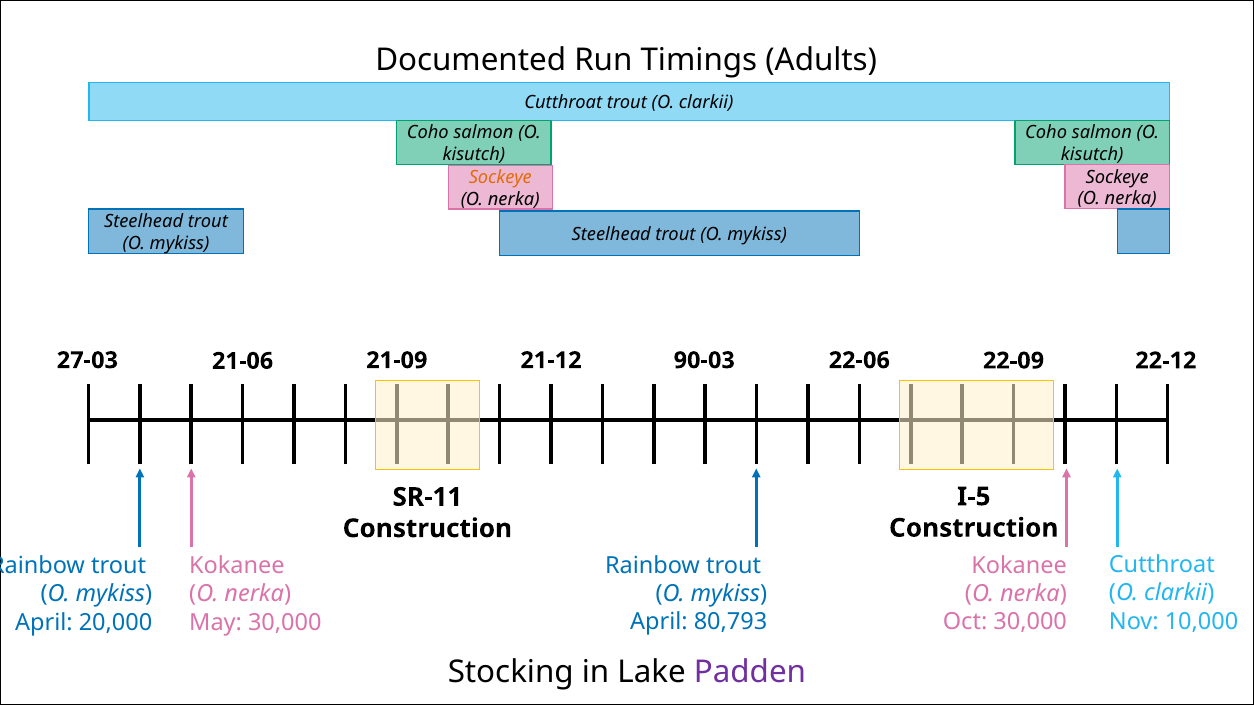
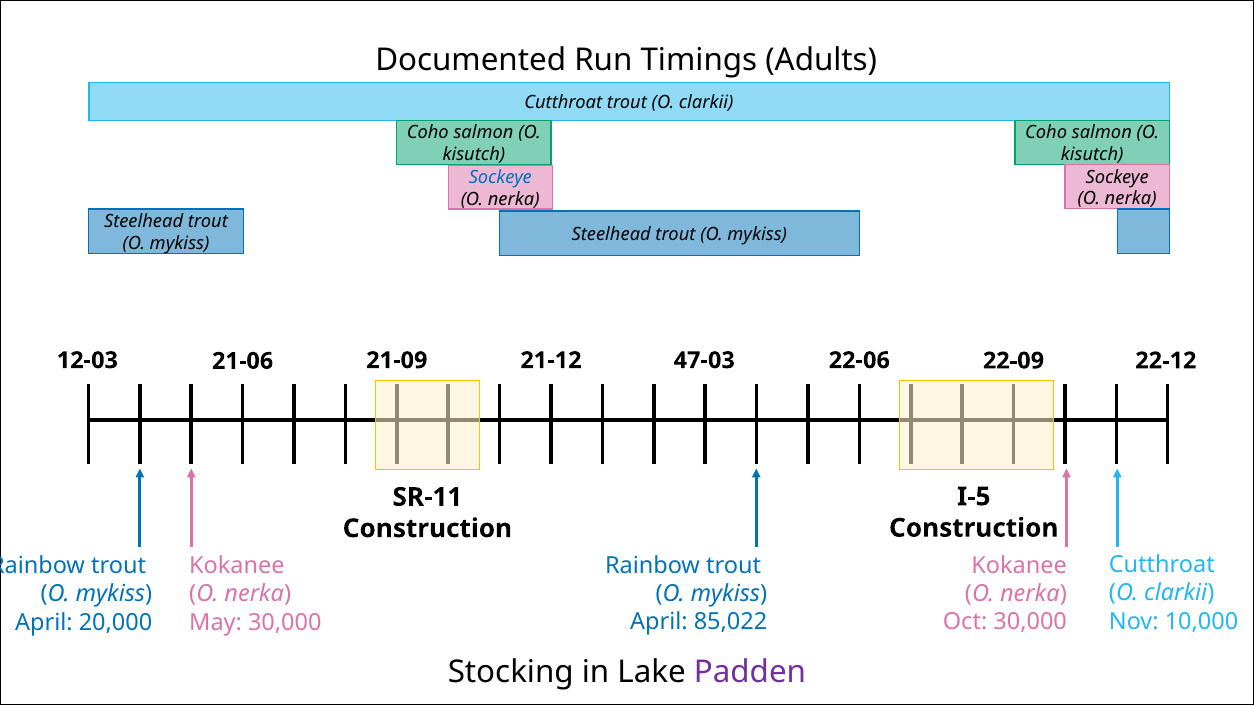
Sockeye at (500, 178) colour: orange -> blue
27-03: 27-03 -> 12-03
90-03: 90-03 -> 47-03
80,793: 80,793 -> 85,022
